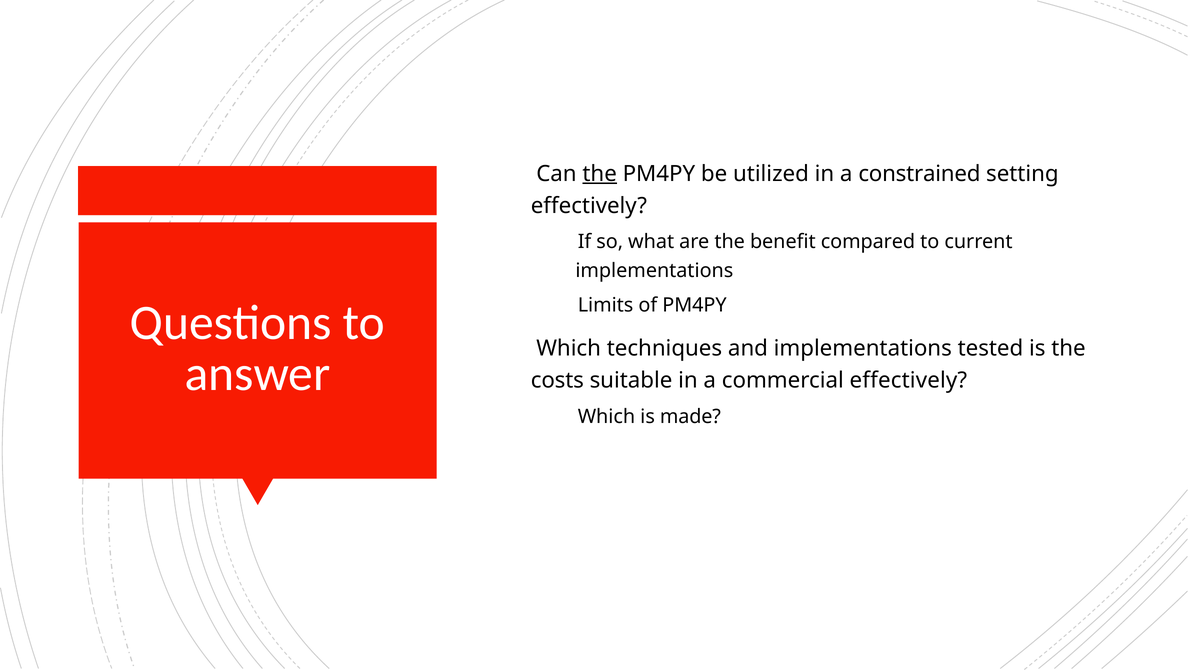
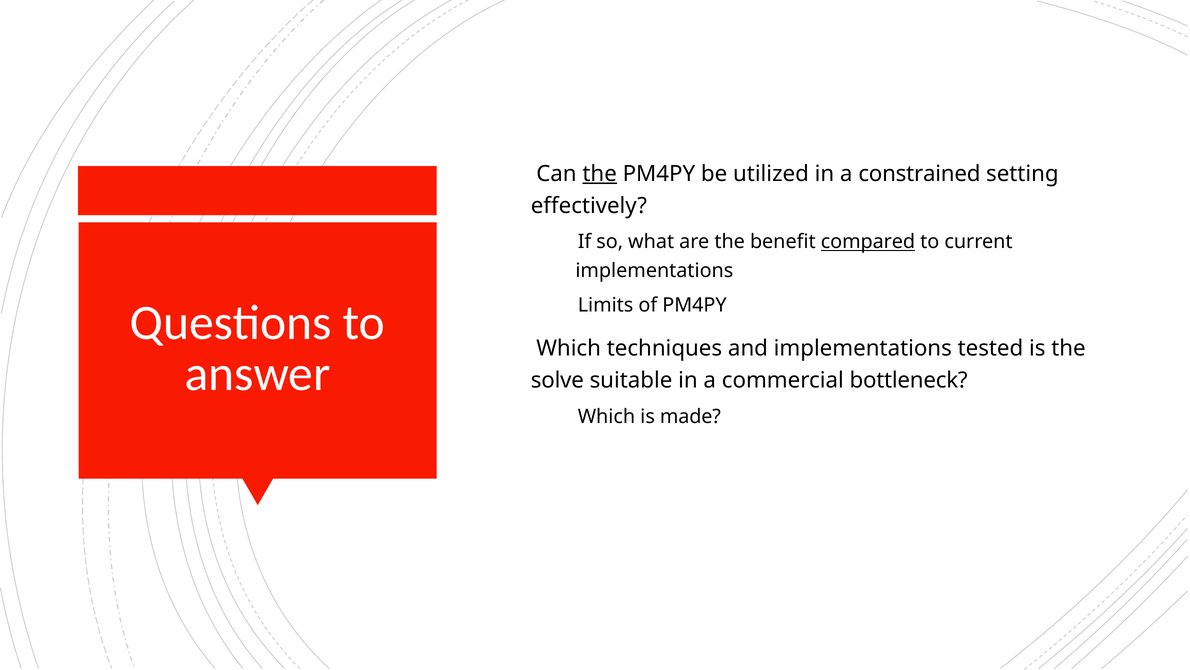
compared underline: none -> present
costs: costs -> solve
commercial effectively: effectively -> bottleneck
